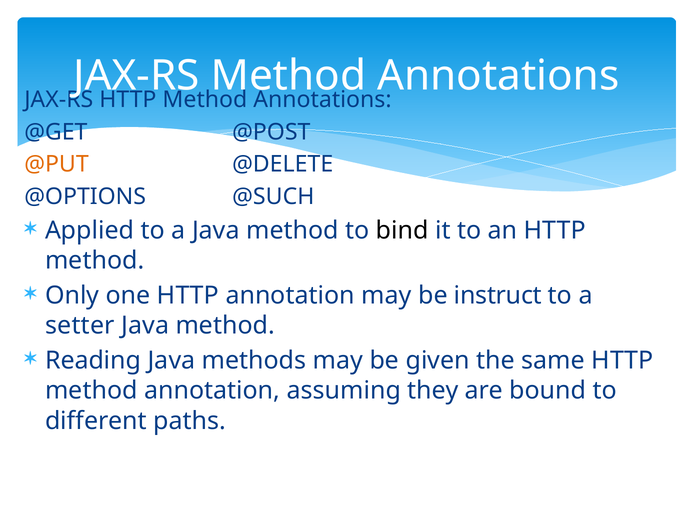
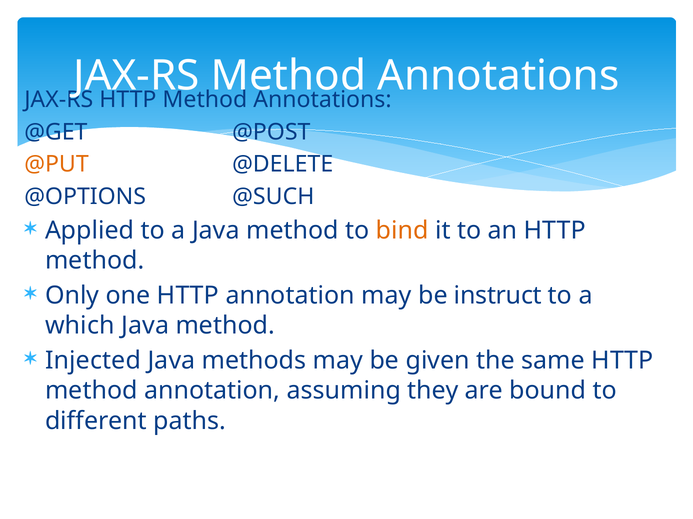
bind colour: black -> orange
setter: setter -> which
Reading: Reading -> Injected
